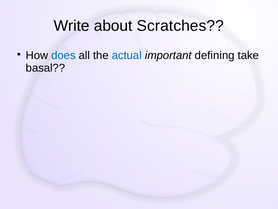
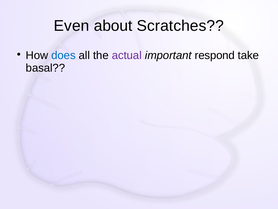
Write: Write -> Even
actual colour: blue -> purple
defining: defining -> respond
